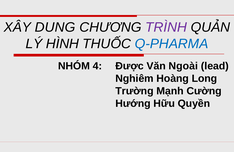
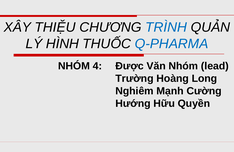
DUNG: DUNG -> THIỆU
TRÌNH colour: purple -> blue
Văn Ngoài: Ngoài -> Nhóm
Nghiêm: Nghiêm -> Trường
Trường: Trường -> Nghiêm
